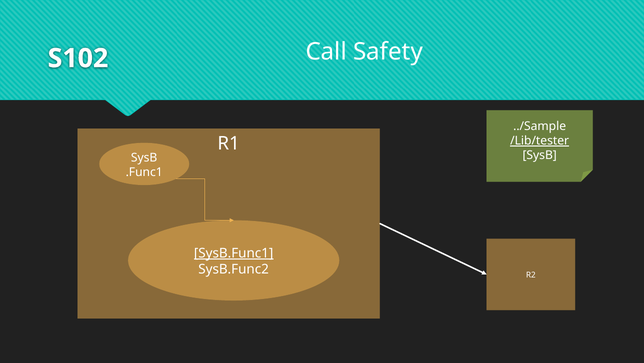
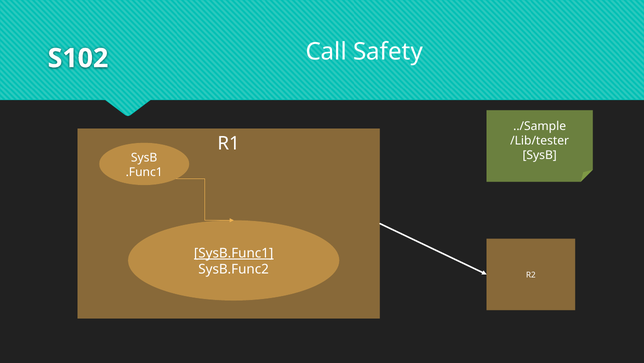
/Lib/tester underline: present -> none
